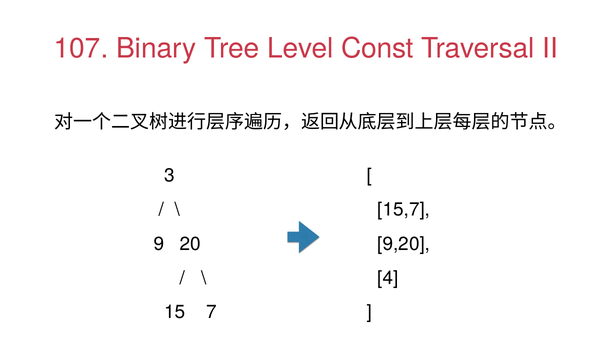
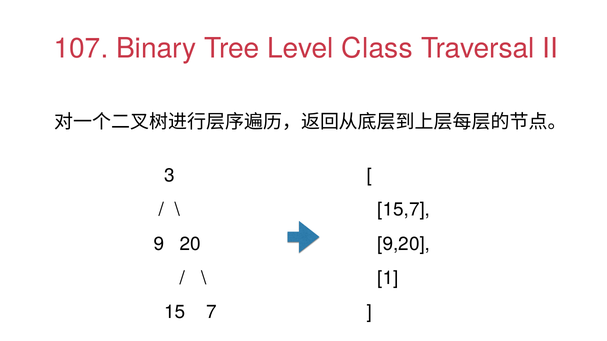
Const: Const -> Class
4: 4 -> 1
